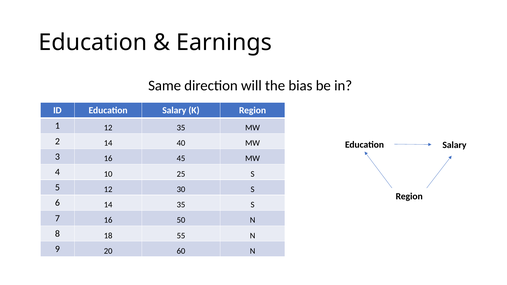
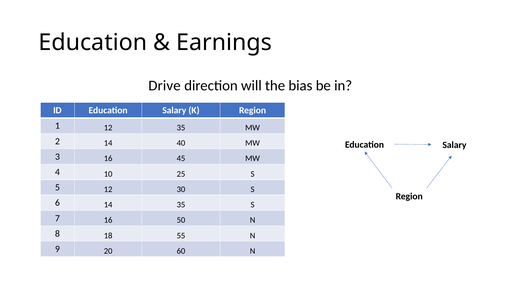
Same: Same -> Drive
